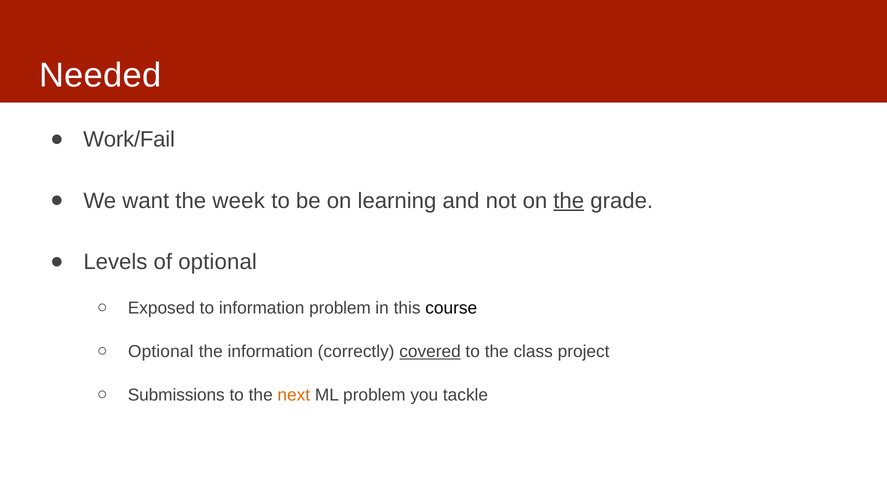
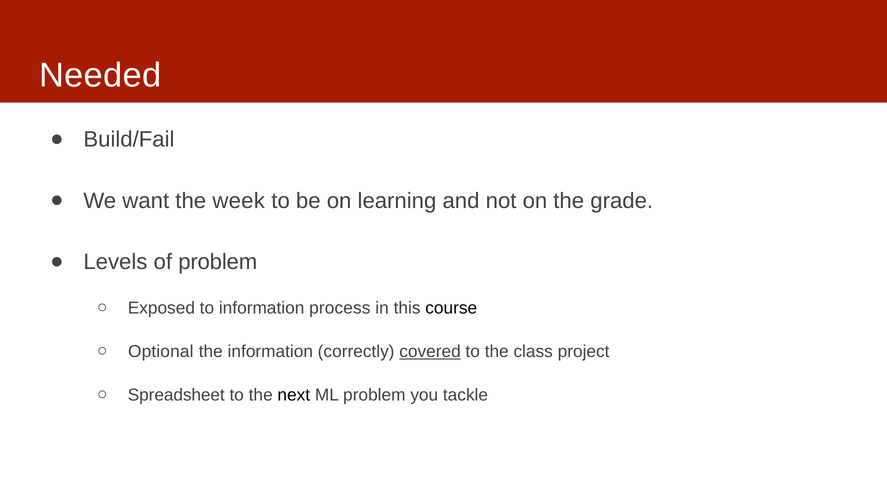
Work/Fail: Work/Fail -> Build/Fail
the at (569, 201) underline: present -> none
of optional: optional -> problem
information problem: problem -> process
Submissions: Submissions -> Spreadsheet
next colour: orange -> black
